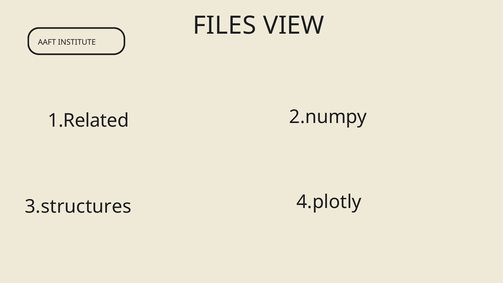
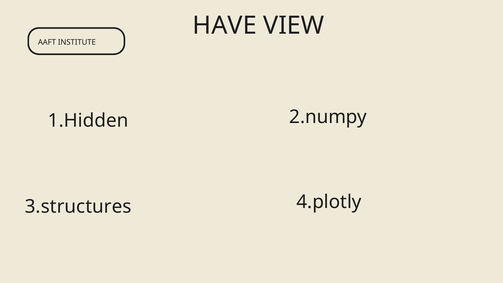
FILES: FILES -> HAVE
1.Related: 1.Related -> 1.Hidden
